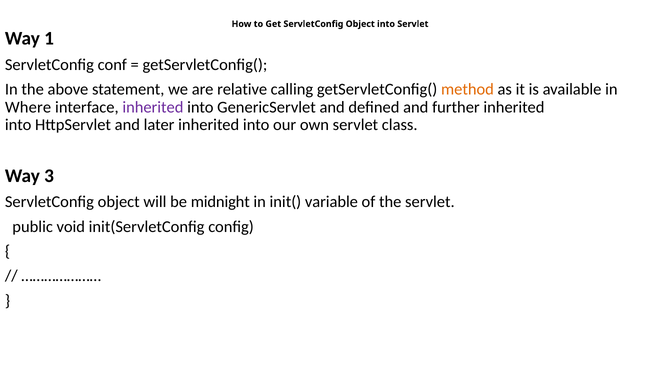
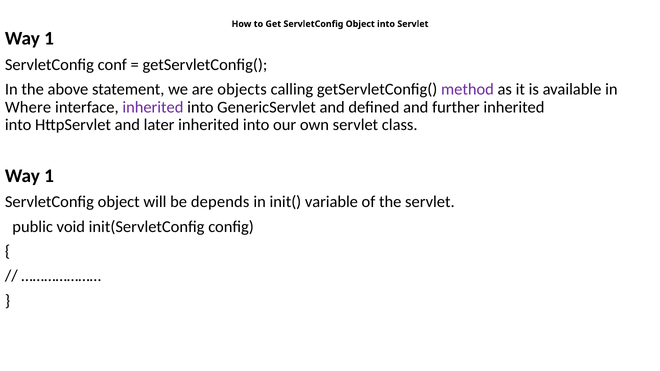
relative: relative -> objects
method colour: orange -> purple
3 at (49, 176): 3 -> 1
midnight: midnight -> depends
